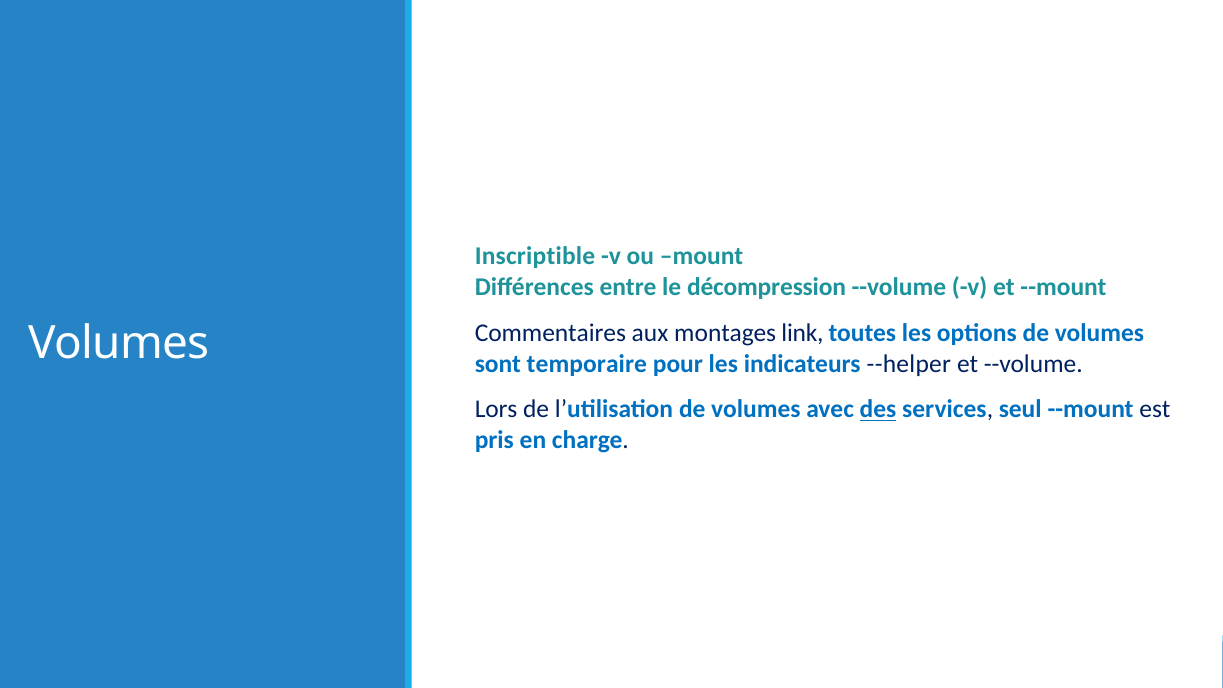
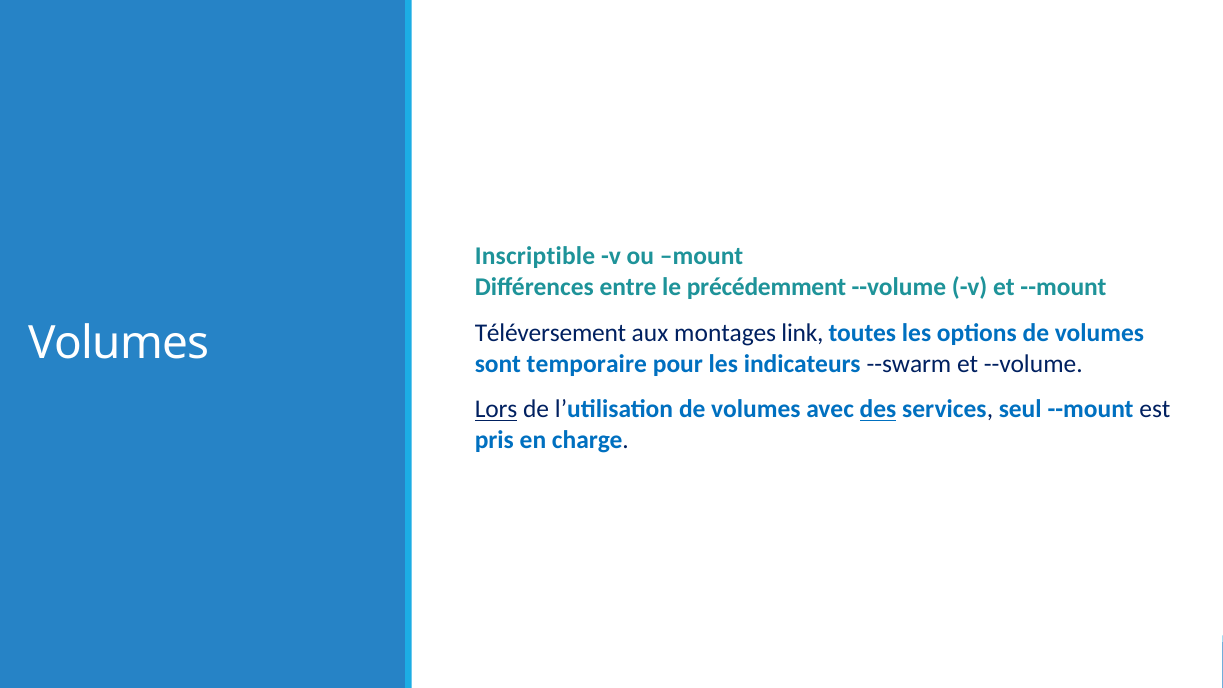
décompression: décompression -> précédemment
Commentaires: Commentaires -> Téléversement
--helper: --helper -> --swarm
Lors underline: none -> present
